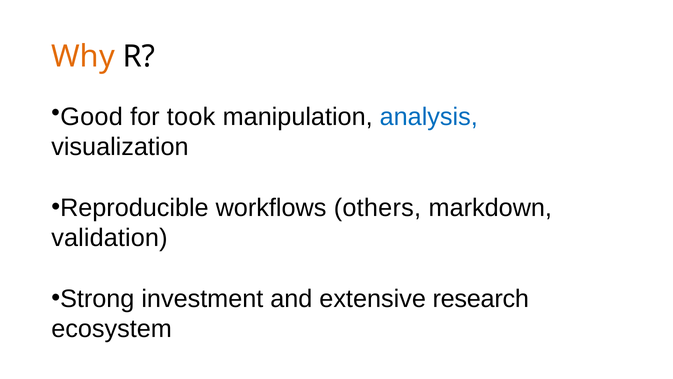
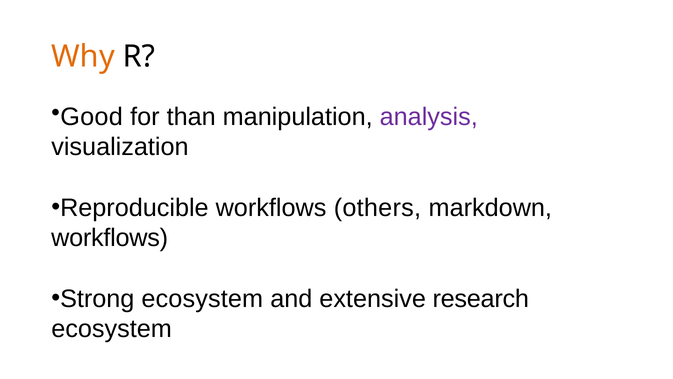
took: took -> than
analysis colour: blue -> purple
validation at (109, 238): validation -> workflows
Strong investment: investment -> ecosystem
